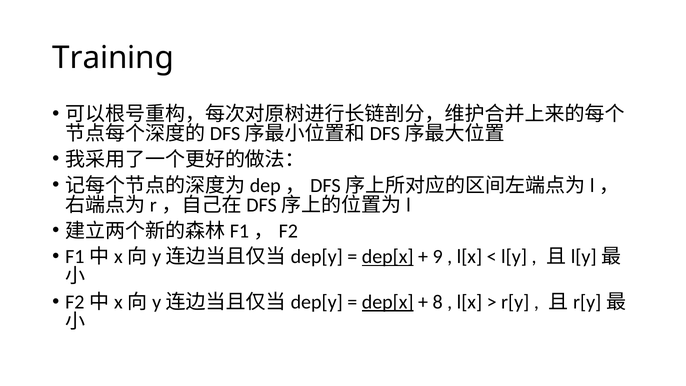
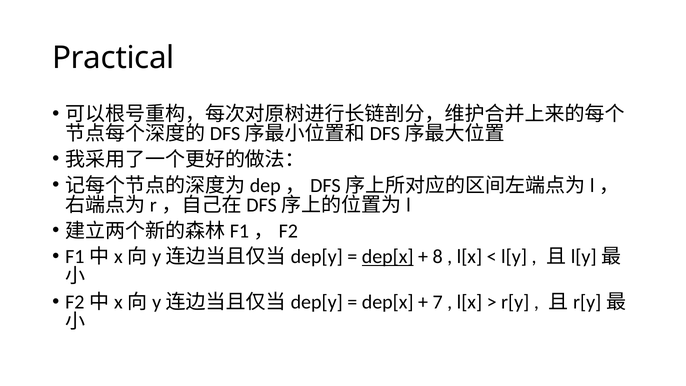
Training: Training -> Practical
9: 9 -> 8
dep[x at (388, 302) underline: present -> none
8: 8 -> 7
